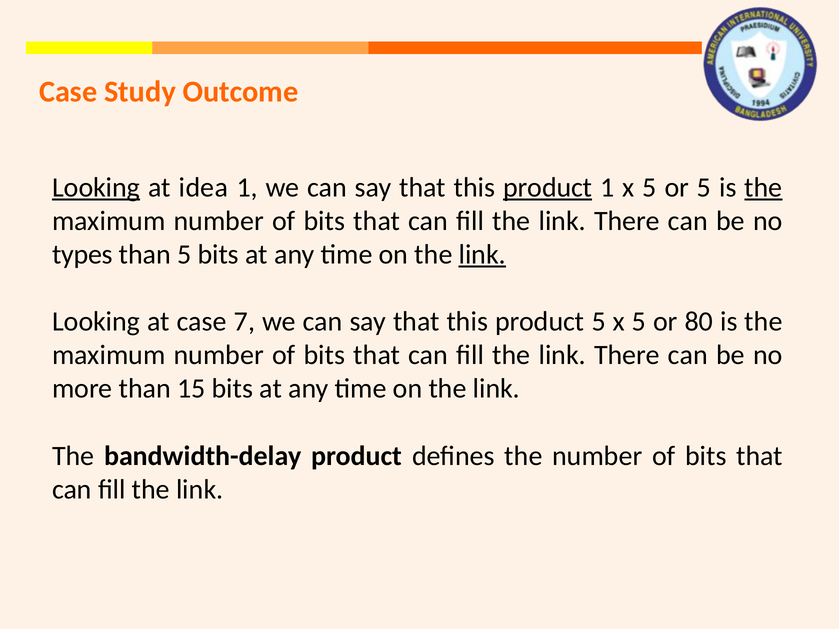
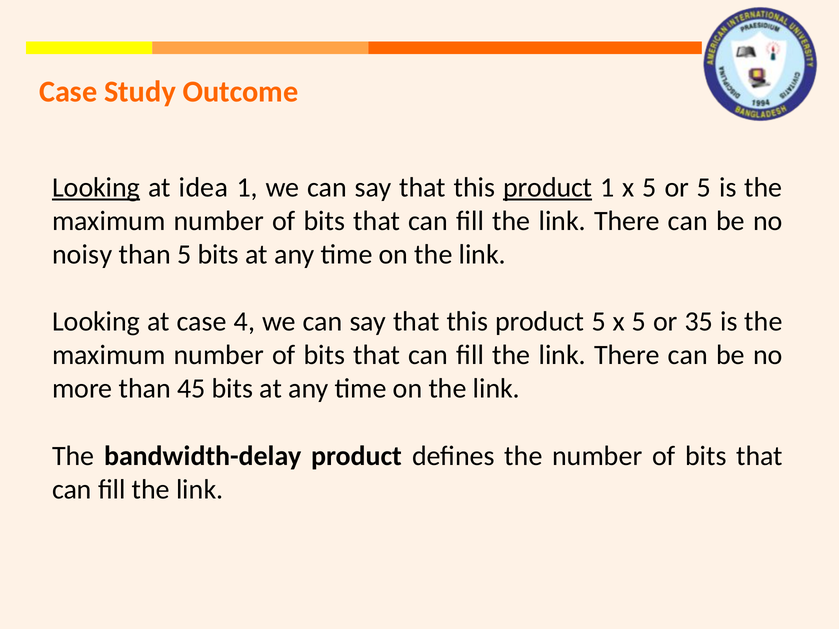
the at (763, 188) underline: present -> none
types: types -> noisy
link at (482, 255) underline: present -> none
7: 7 -> 4
80: 80 -> 35
15: 15 -> 45
